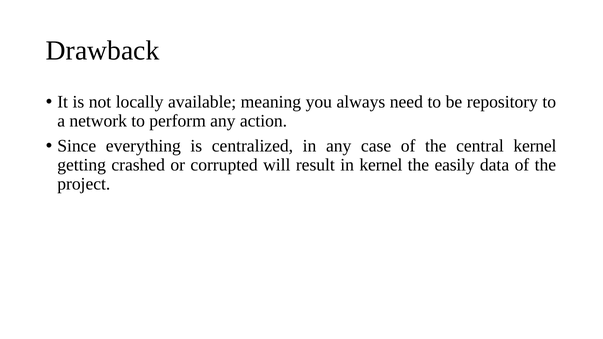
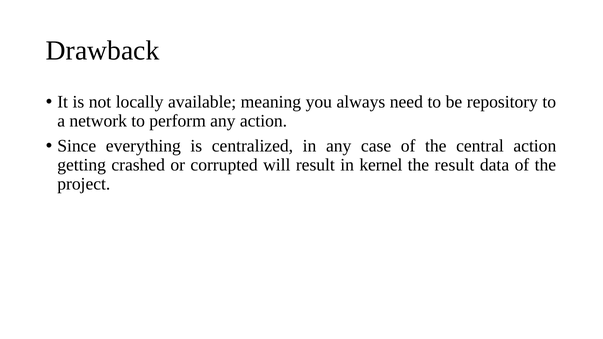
central kernel: kernel -> action
the easily: easily -> result
